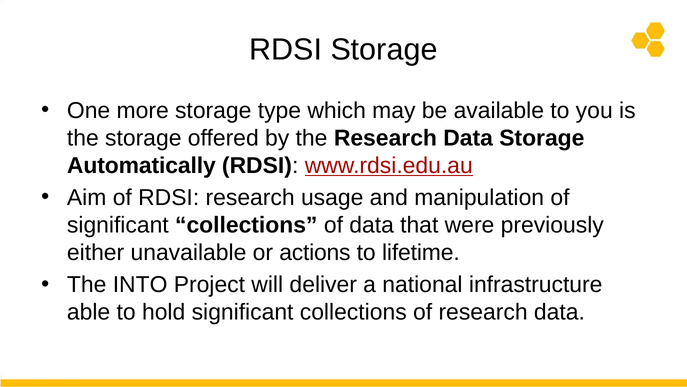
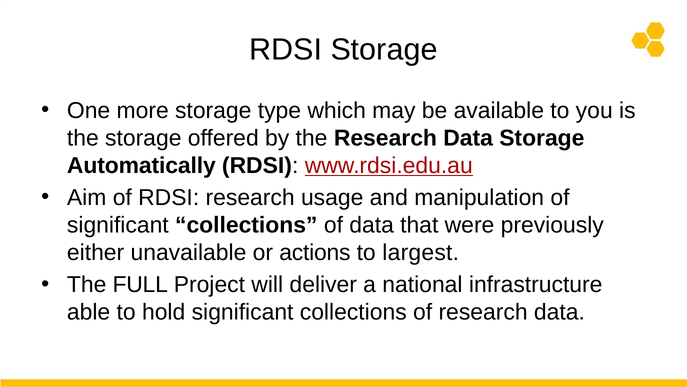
lifetime: lifetime -> largest
INTO: INTO -> FULL
